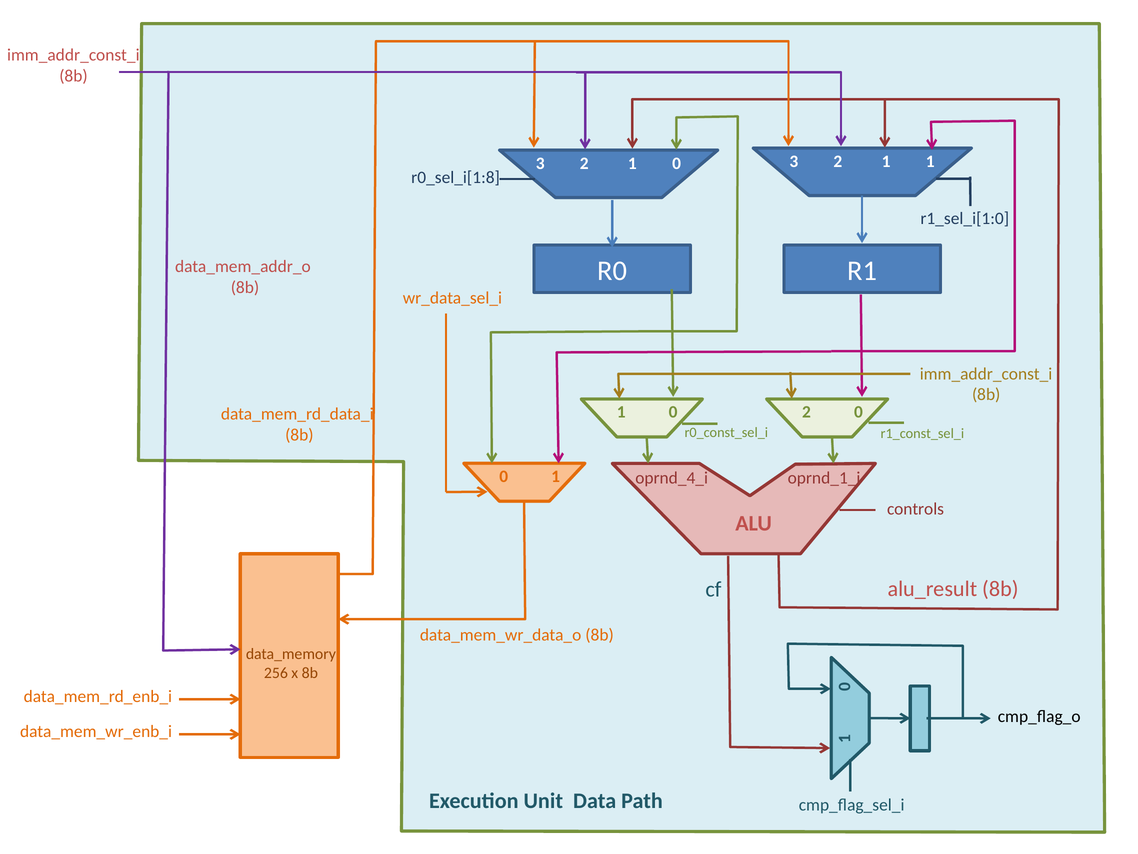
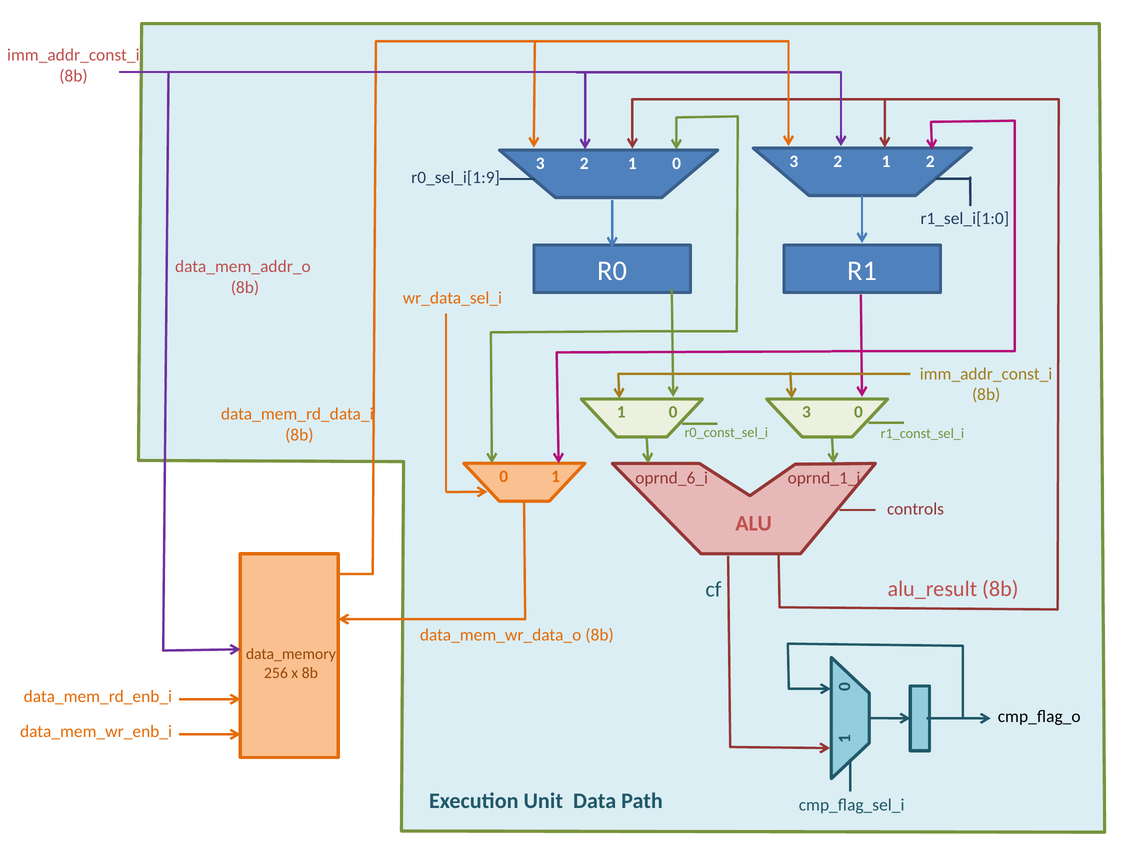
2 1 1: 1 -> 2
r0_sel_i[1:8: r0_sel_i[1:8 -> r0_sel_i[1:9
2 at (807, 412): 2 -> 3
oprnd_4_i: oprnd_4_i -> oprnd_6_i
